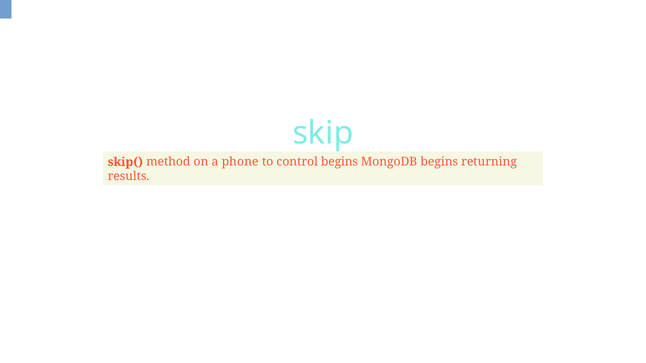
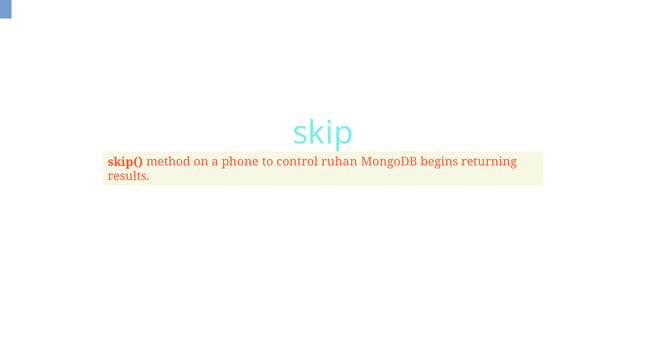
control begins: begins -> ruhan
